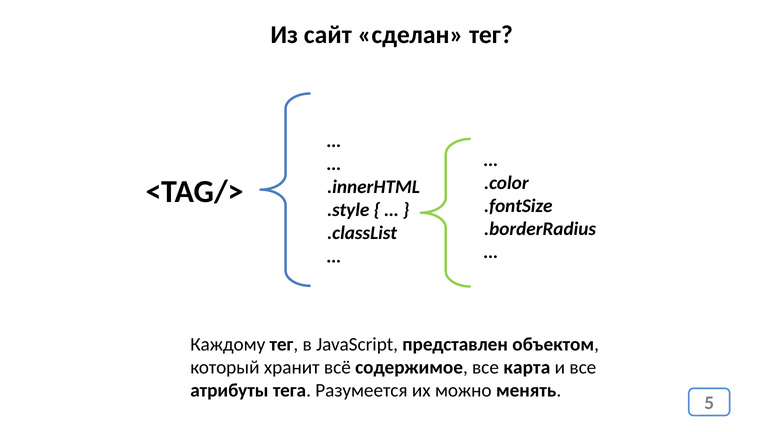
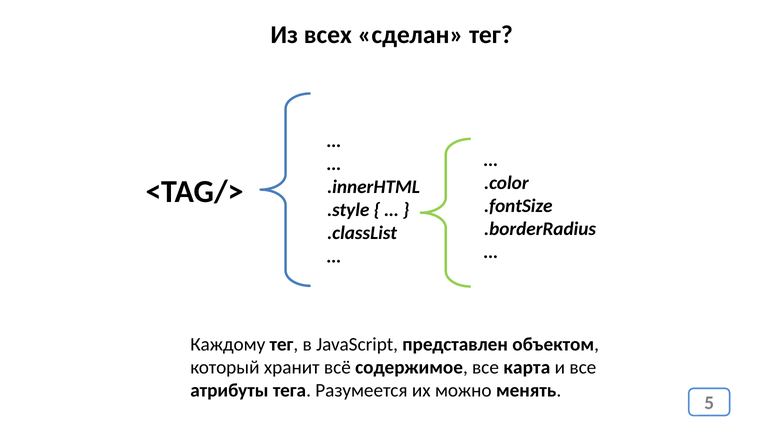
сайт: сайт -> всех
